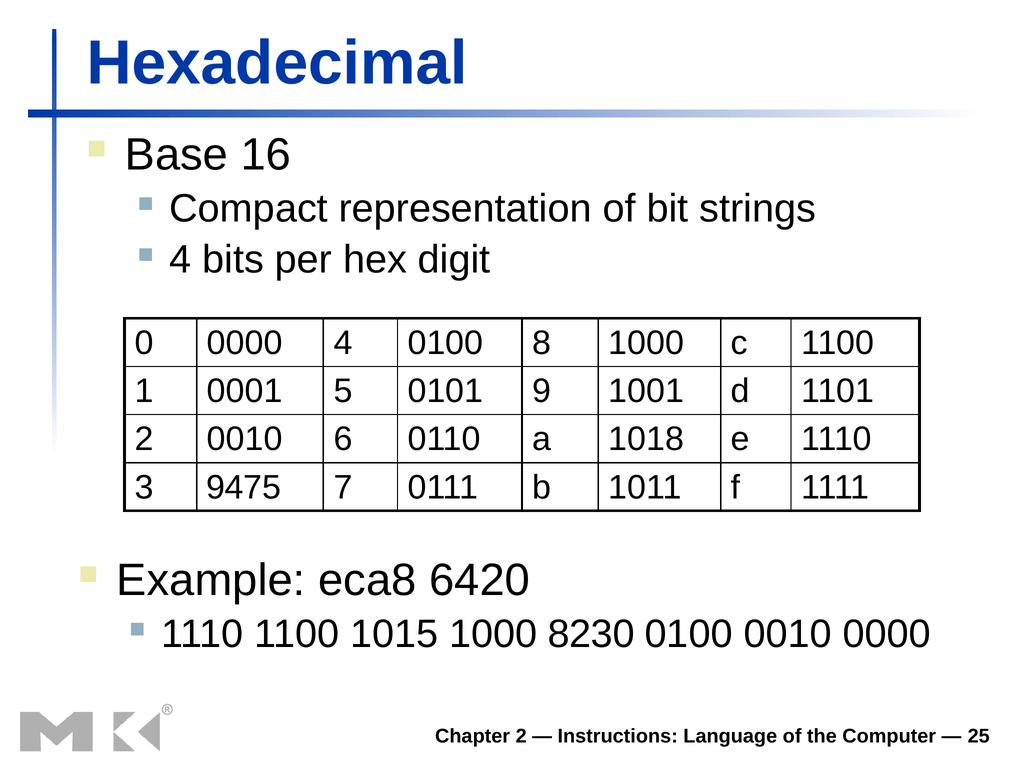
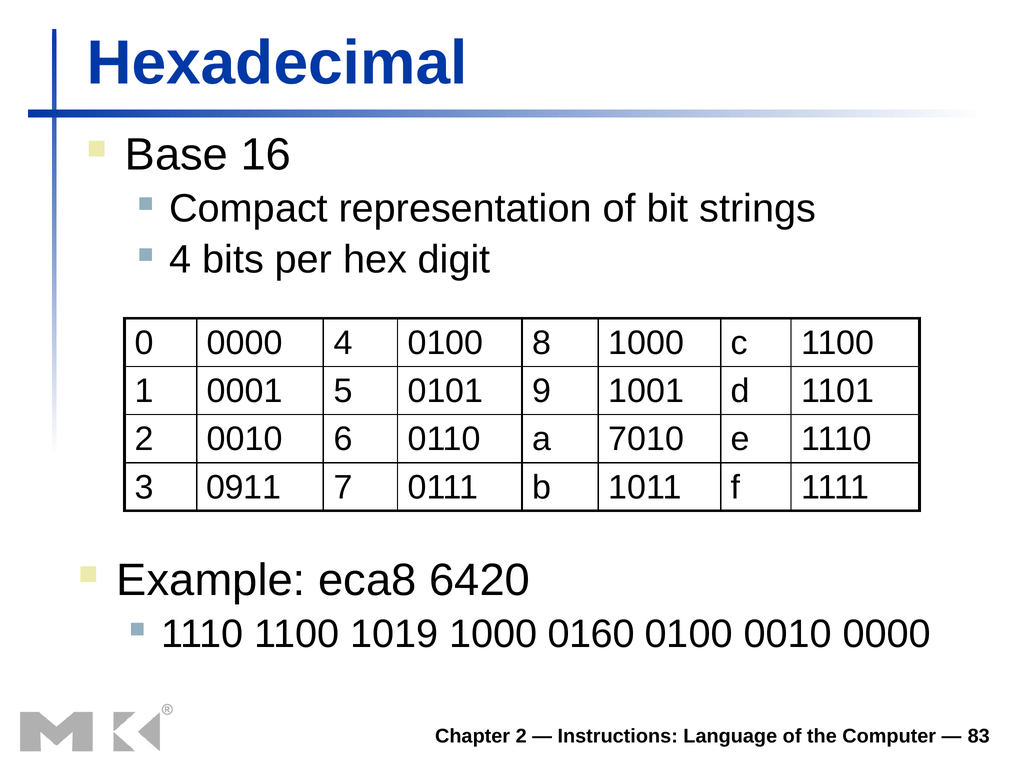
1018: 1018 -> 7010
9475: 9475 -> 0911
1015: 1015 -> 1019
8230: 8230 -> 0160
25: 25 -> 83
